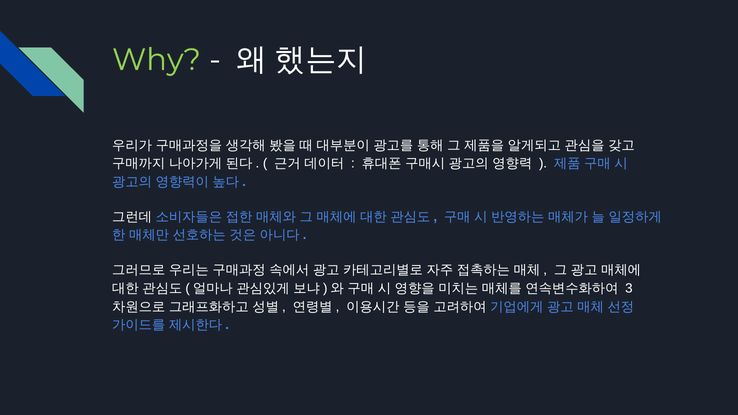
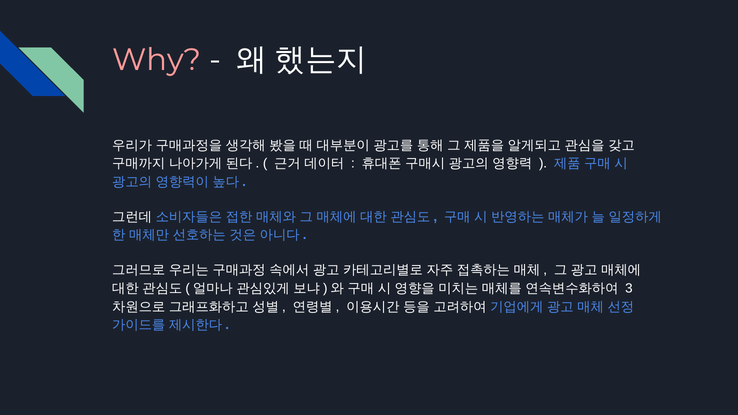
Why colour: light green -> pink
